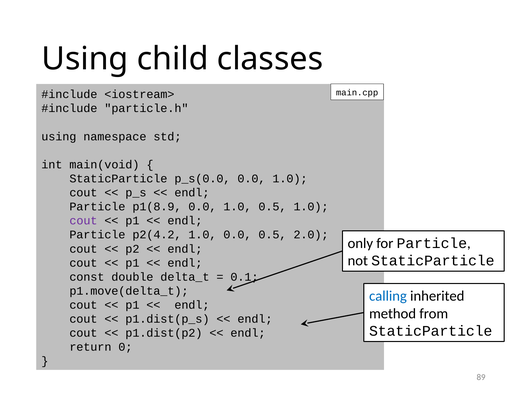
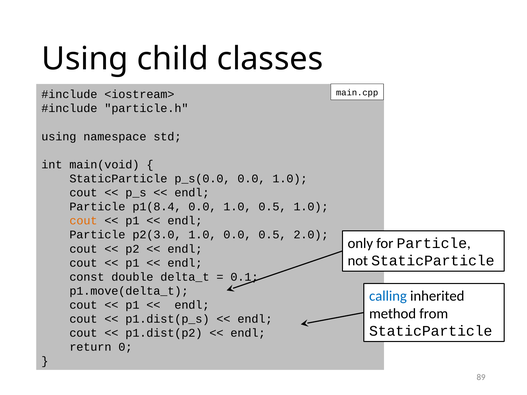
p1(8.9: p1(8.9 -> p1(8.4
cout at (83, 221) colour: purple -> orange
p2(4.2: p2(4.2 -> p2(3.0
